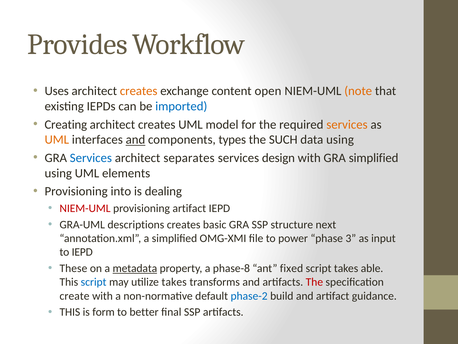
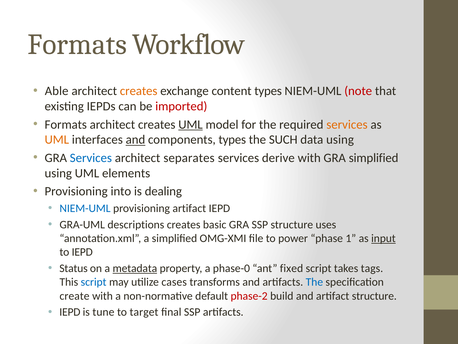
Provides at (77, 44): Provides -> Formats
Uses: Uses -> Able
content open: open -> types
note colour: orange -> red
imported colour: blue -> red
Creating at (66, 124): Creating -> Formats
UML at (191, 124) underline: none -> present
design: design -> derive
NIEM-UML at (85, 208) colour: red -> blue
next: next -> uses
3: 3 -> 1
input underline: none -> present
These: These -> Status
phase-8: phase-8 -> phase-0
able: able -> tags
utilize takes: takes -> cases
The at (314, 282) colour: red -> blue
phase-2 colour: blue -> red
artifact guidance: guidance -> structure
THIS at (70, 312): THIS -> IEPD
form: form -> tune
better: better -> target
